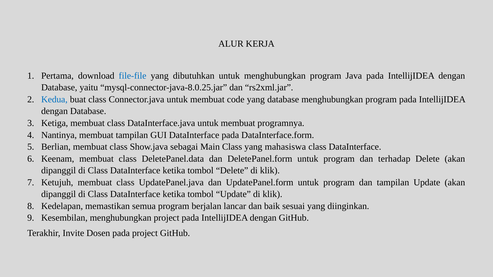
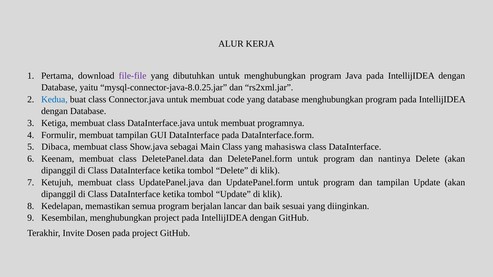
file-file colour: blue -> purple
Nantinya: Nantinya -> Formulir
Berlian: Berlian -> Dibaca
terhadap: terhadap -> nantinya
